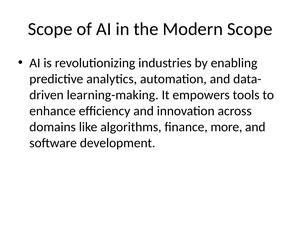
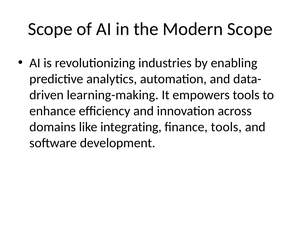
algorithms: algorithms -> integrating
finance more: more -> tools
